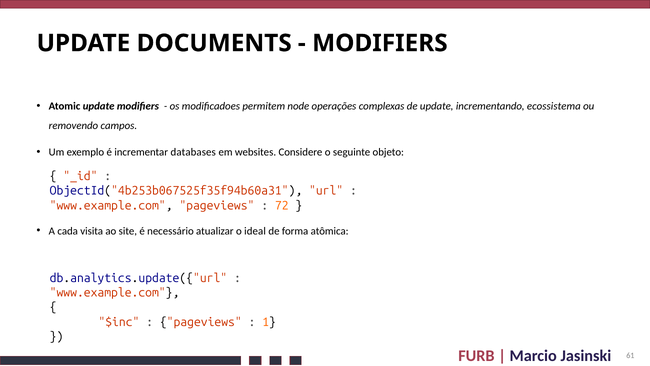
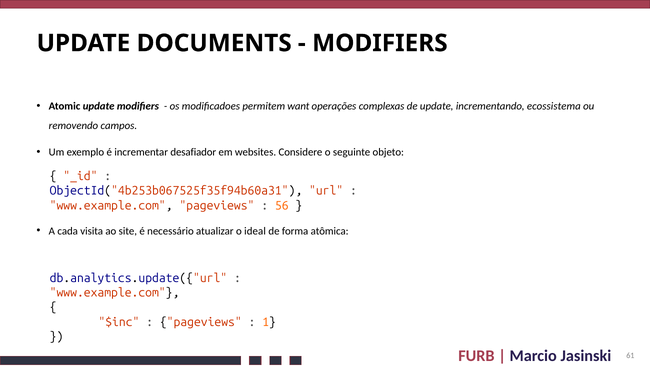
node: node -> want
databases: databases -> desafiador
72: 72 -> 56
